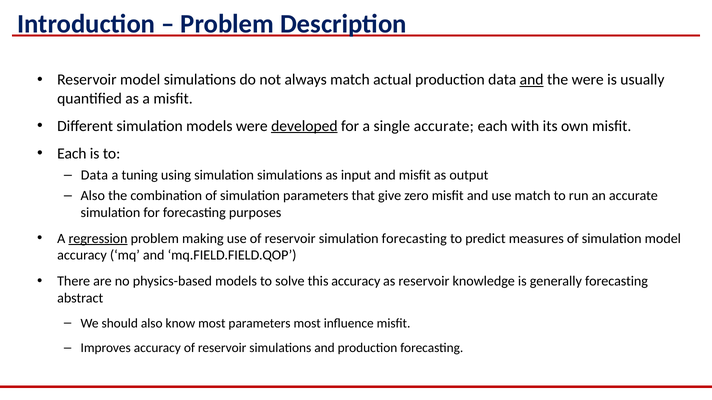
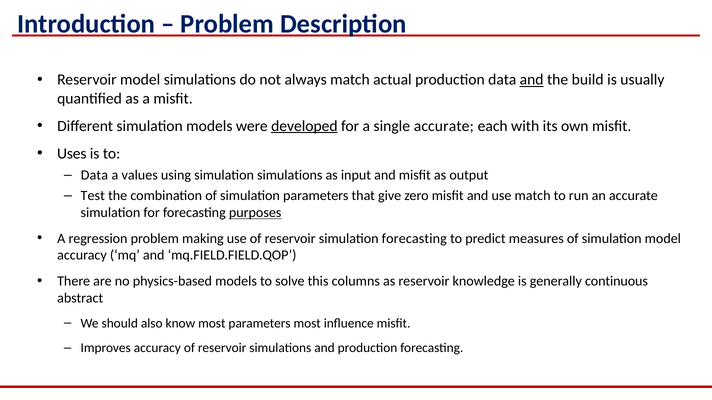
the were: were -> build
Each at (72, 154): Each -> Uses
tuning: tuning -> values
Also at (93, 196): Also -> Test
purposes underline: none -> present
regression underline: present -> none
this accuracy: accuracy -> columns
generally forecasting: forecasting -> continuous
